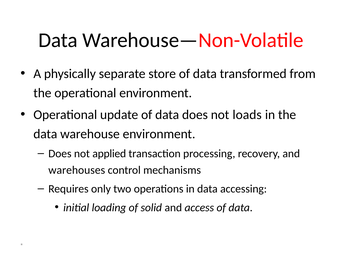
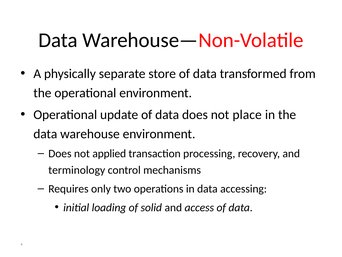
loads: loads -> place
warehouses: warehouses -> terminology
